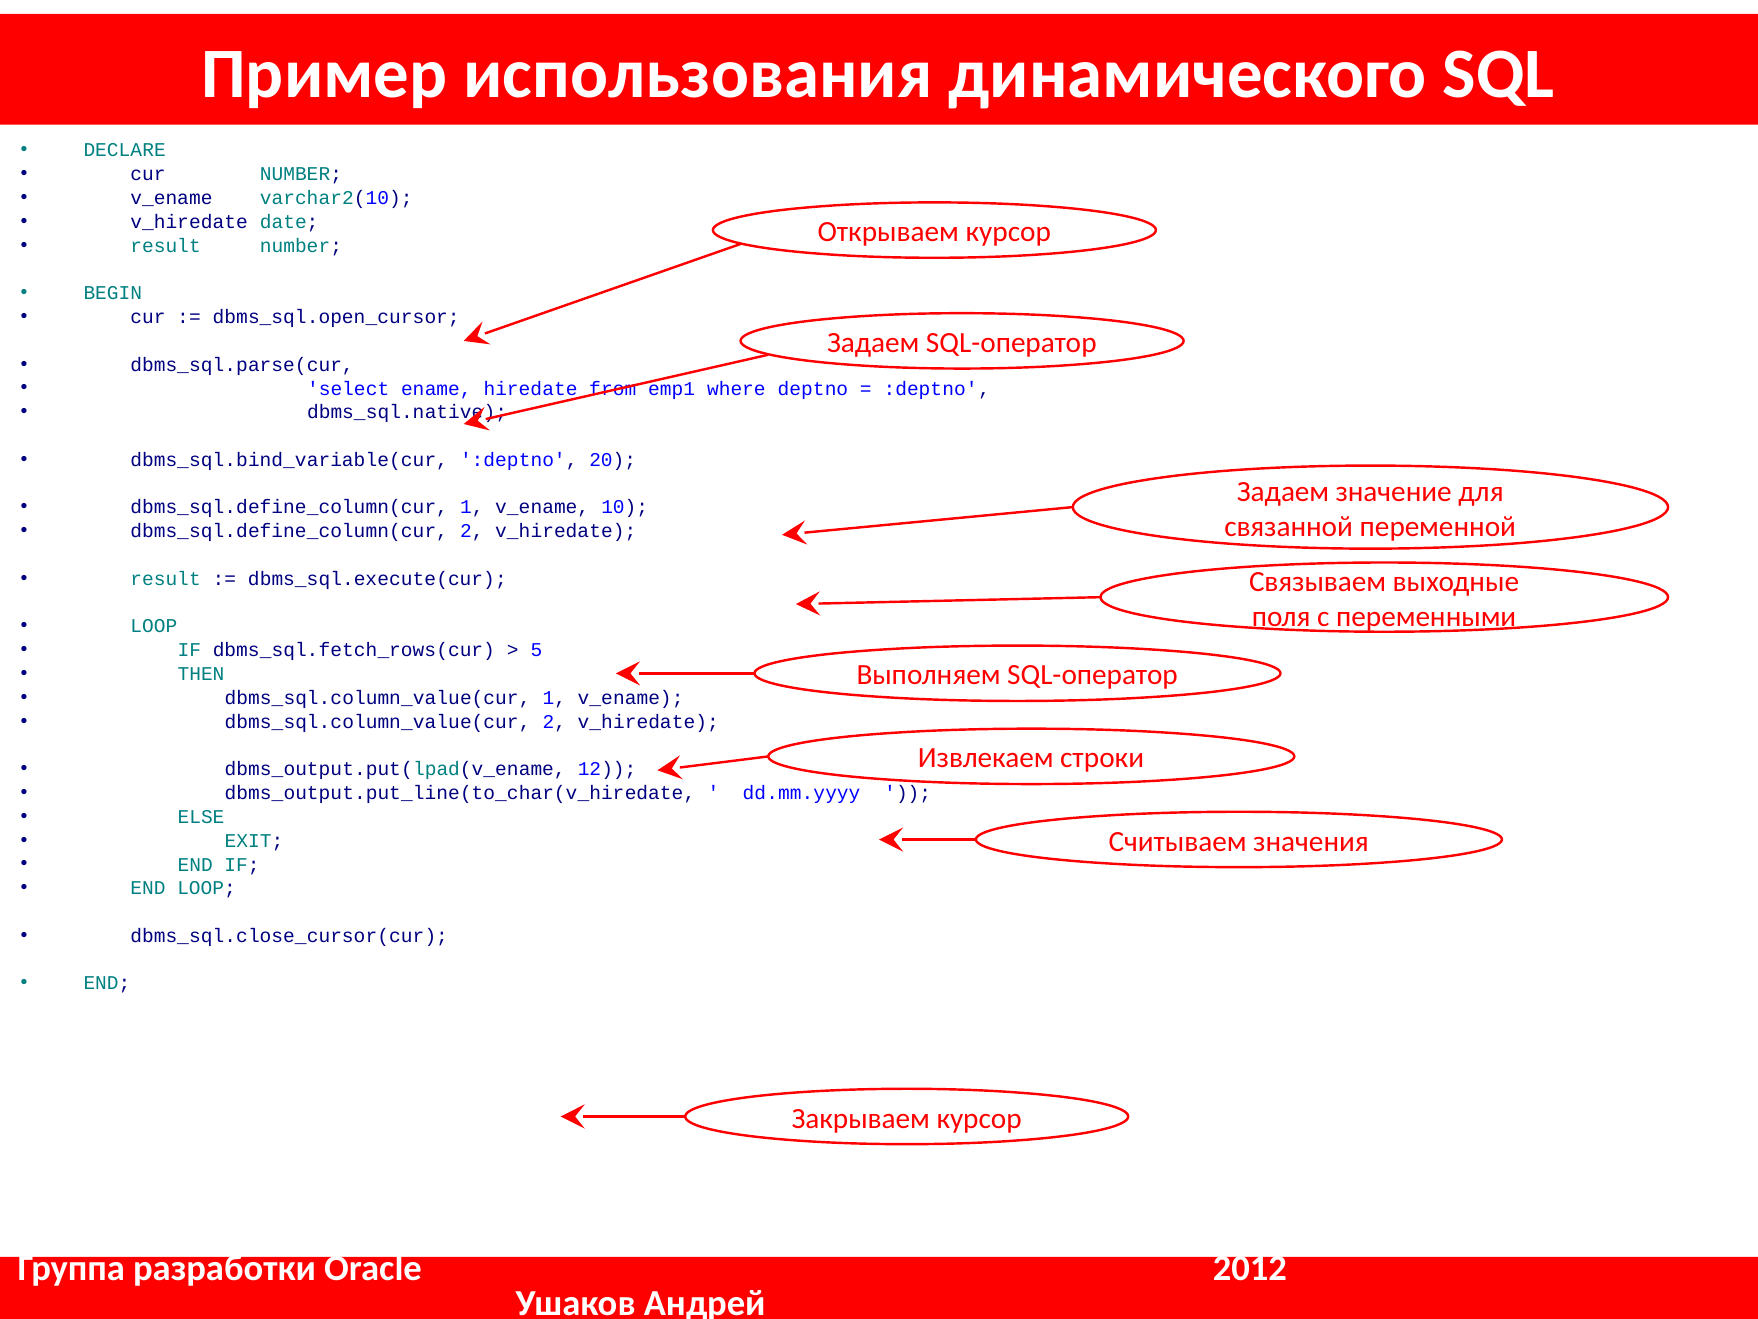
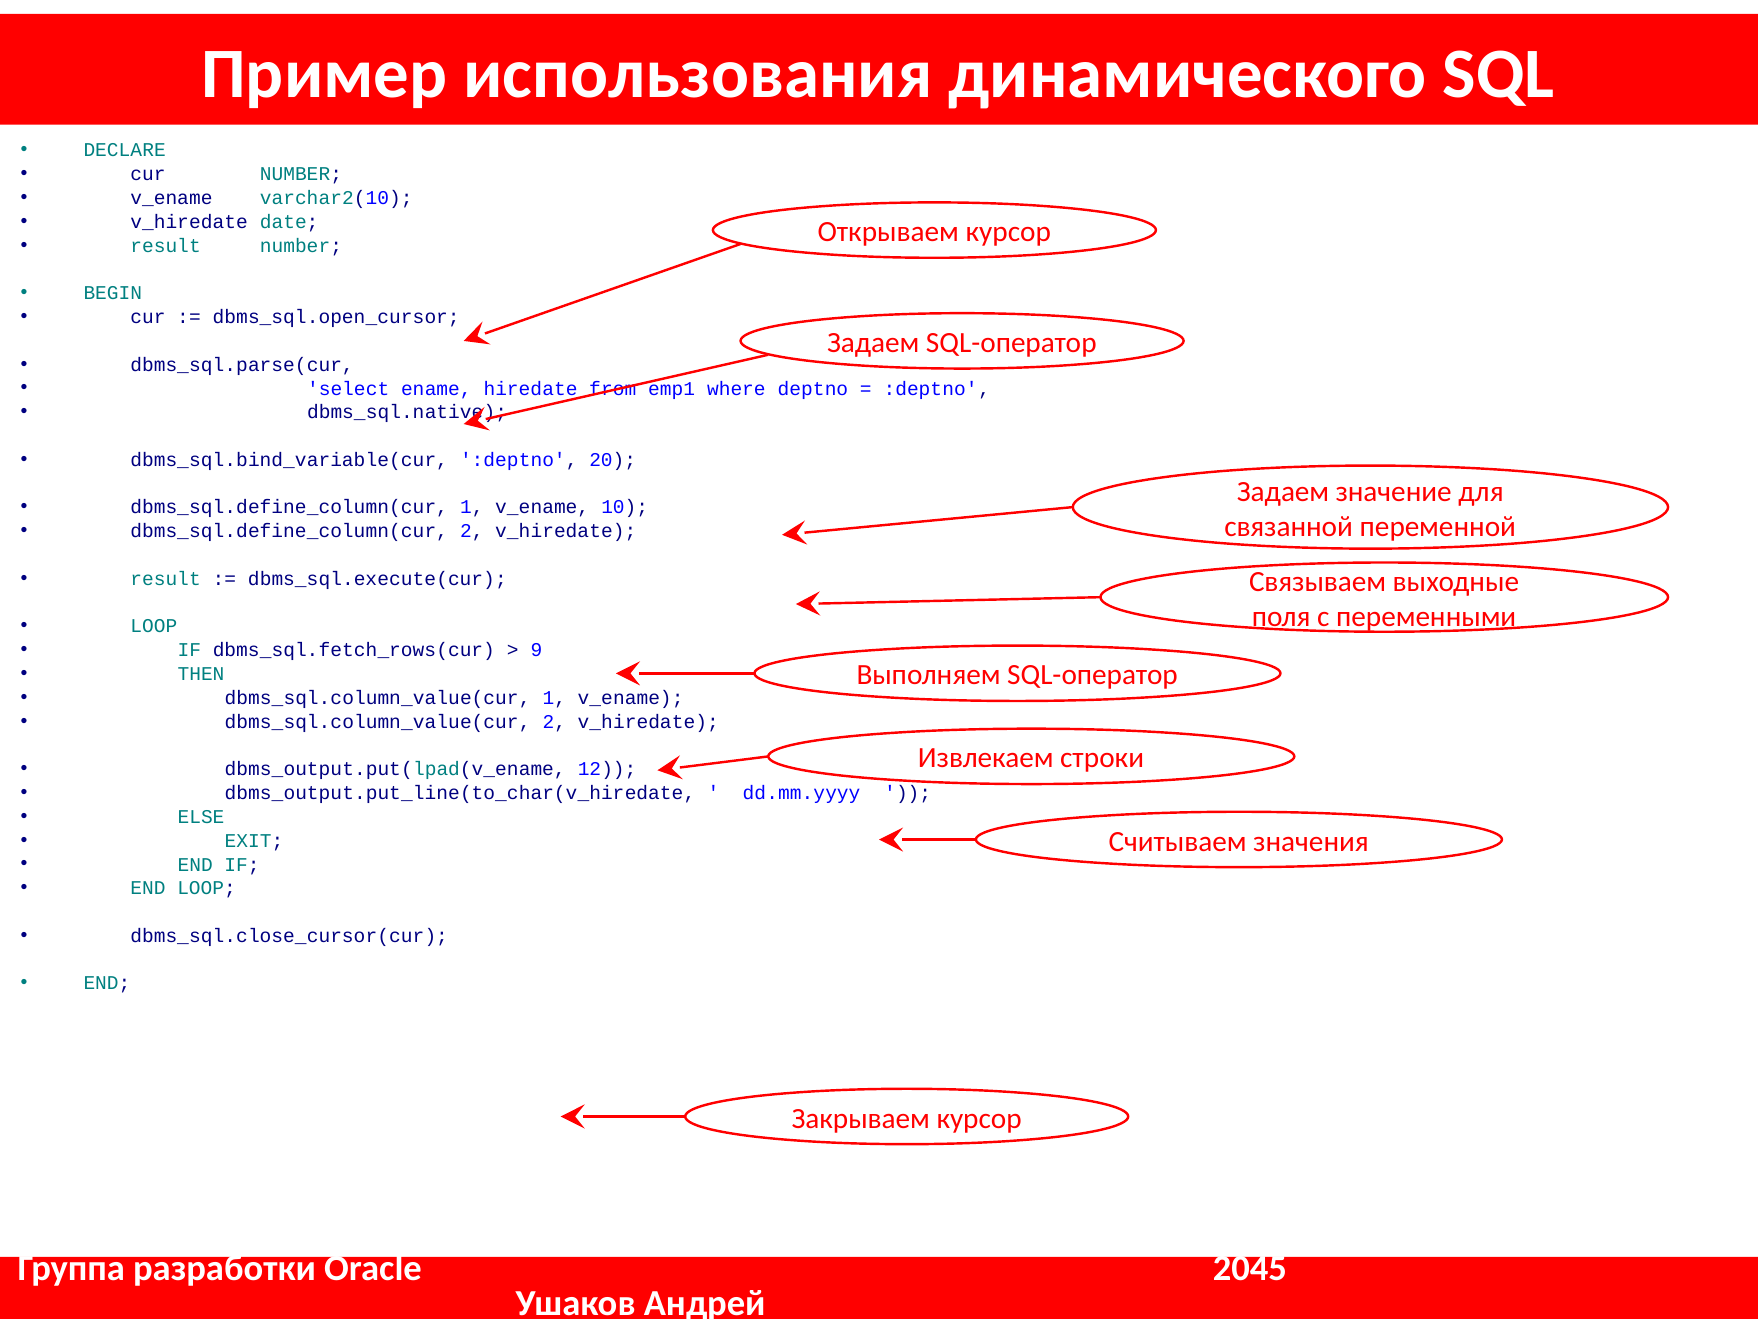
5: 5 -> 9
2012: 2012 -> 2045
